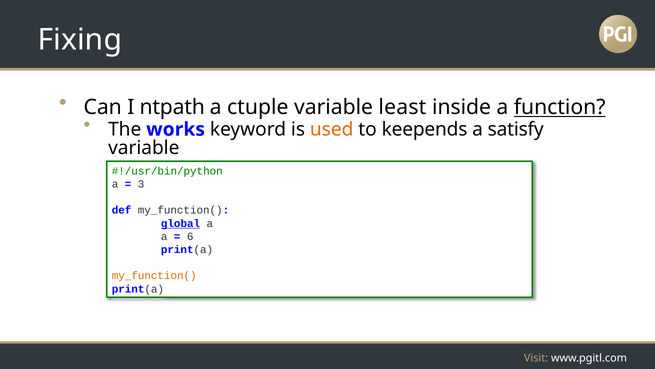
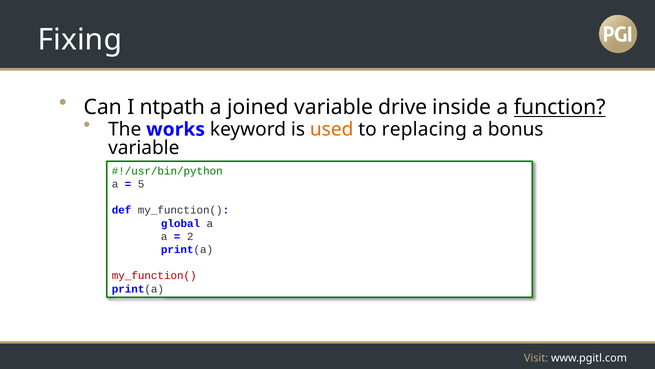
ctuple: ctuple -> joined
least: least -> drive
keepends: keepends -> replacing
satisfy: satisfy -> bonus
3: 3 -> 5
global underline: present -> none
6: 6 -> 2
my_function( at (154, 275) colour: orange -> red
